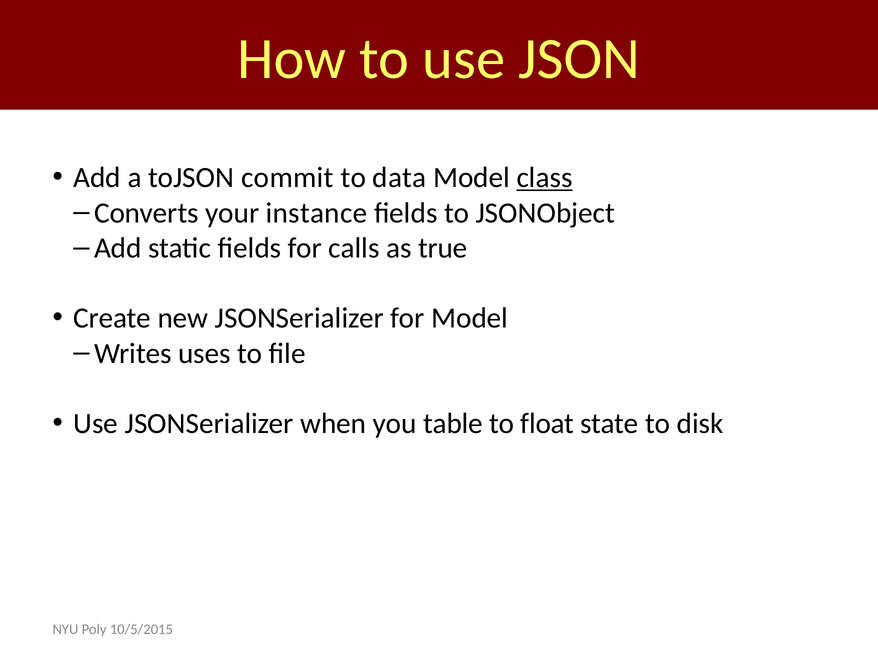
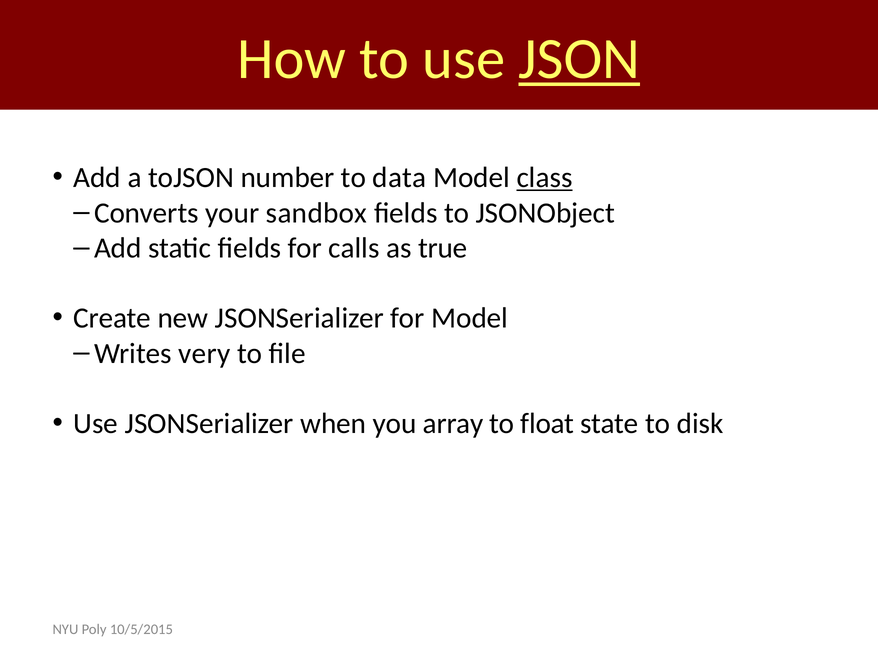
JSON underline: none -> present
commit: commit -> number
instance: instance -> sandbox
uses: uses -> very
table: table -> array
